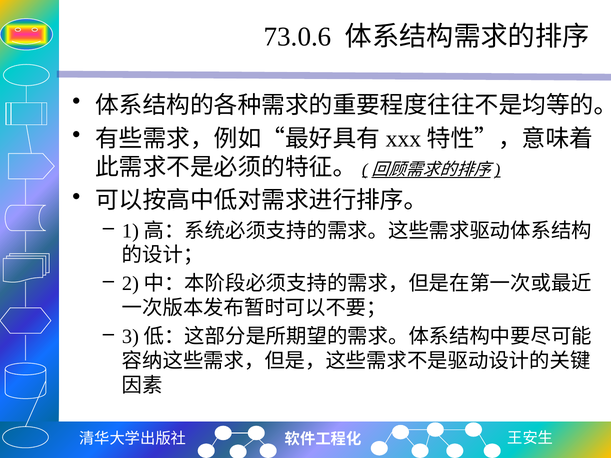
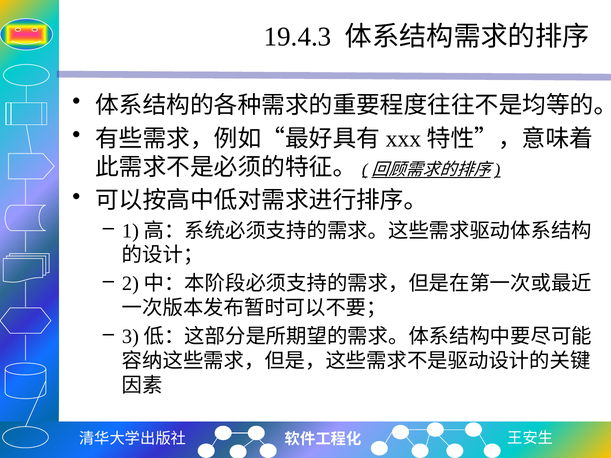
73.0.6: 73.0.6 -> 19.4.3
